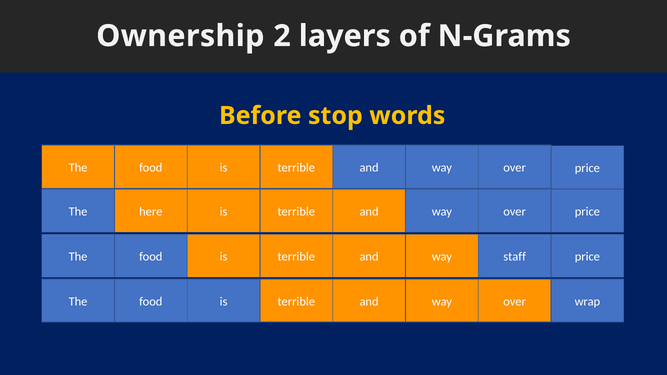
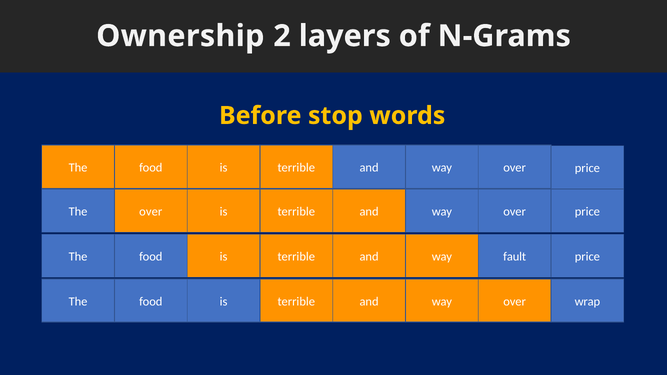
The here: here -> over
staff: staff -> fault
